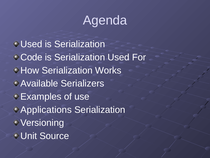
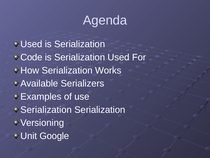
Applications at (46, 109): Applications -> Serialization
Source: Source -> Google
